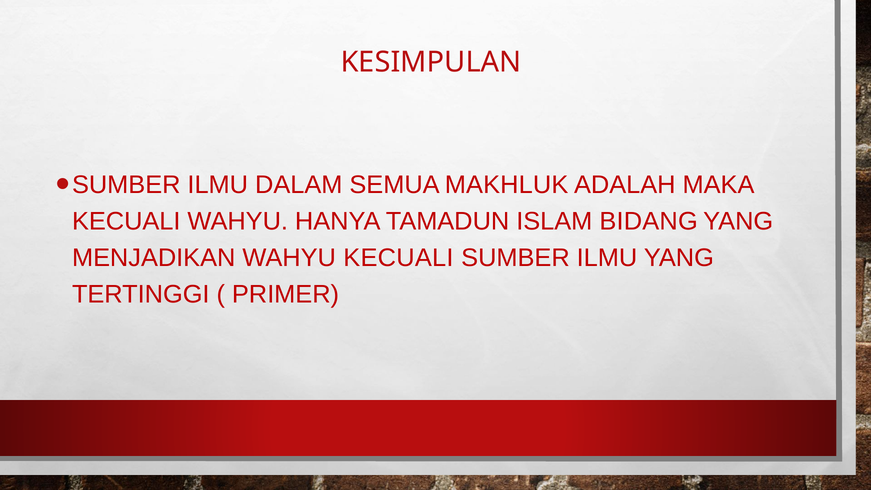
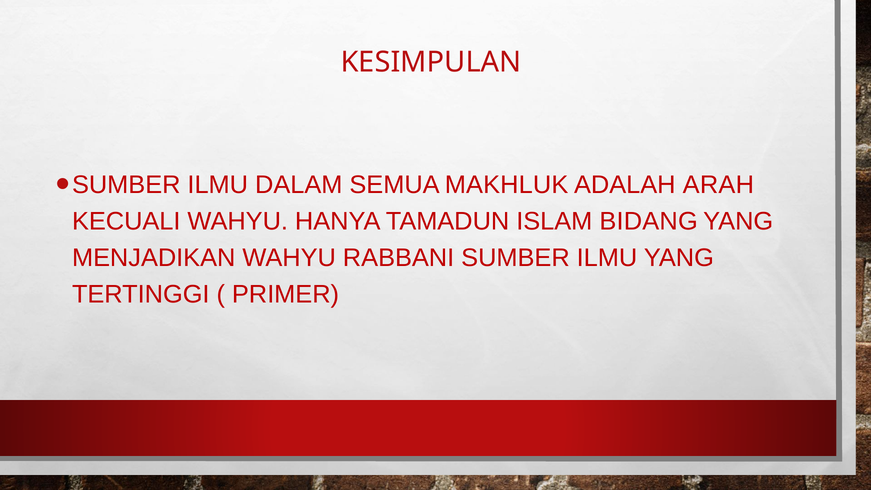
MAKA: MAKA -> ARAH
WAHYU KECUALI: KECUALI -> RABBANI
